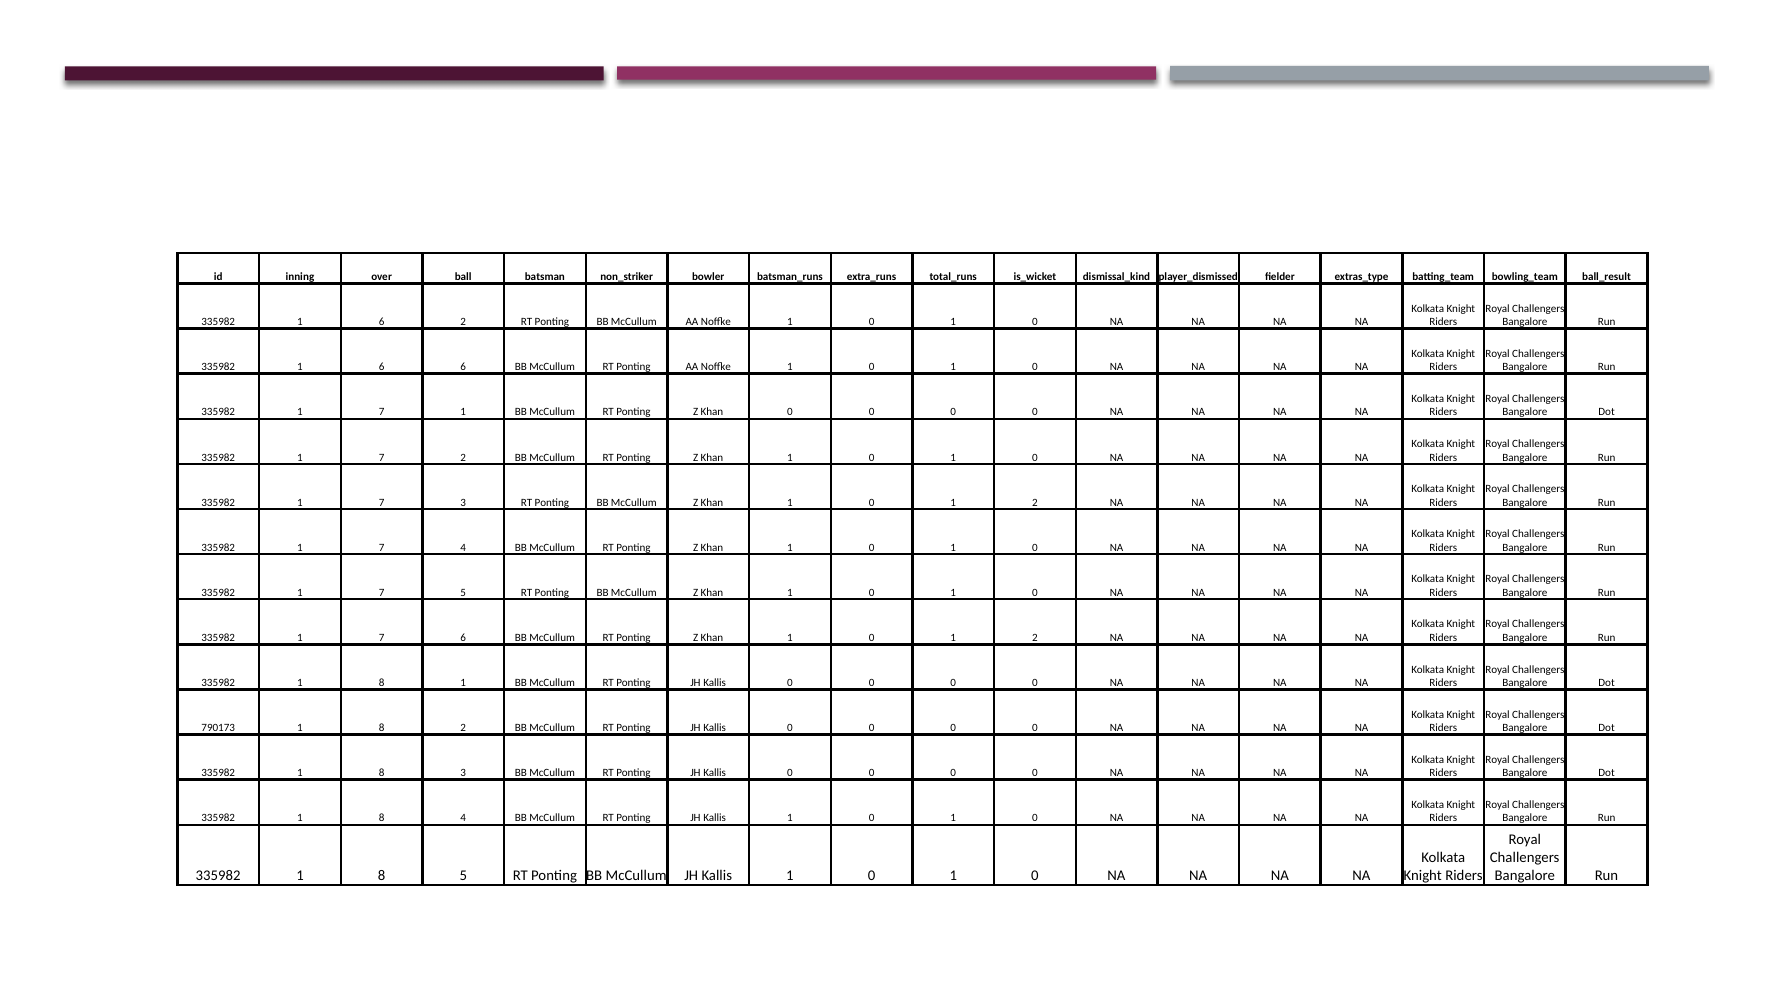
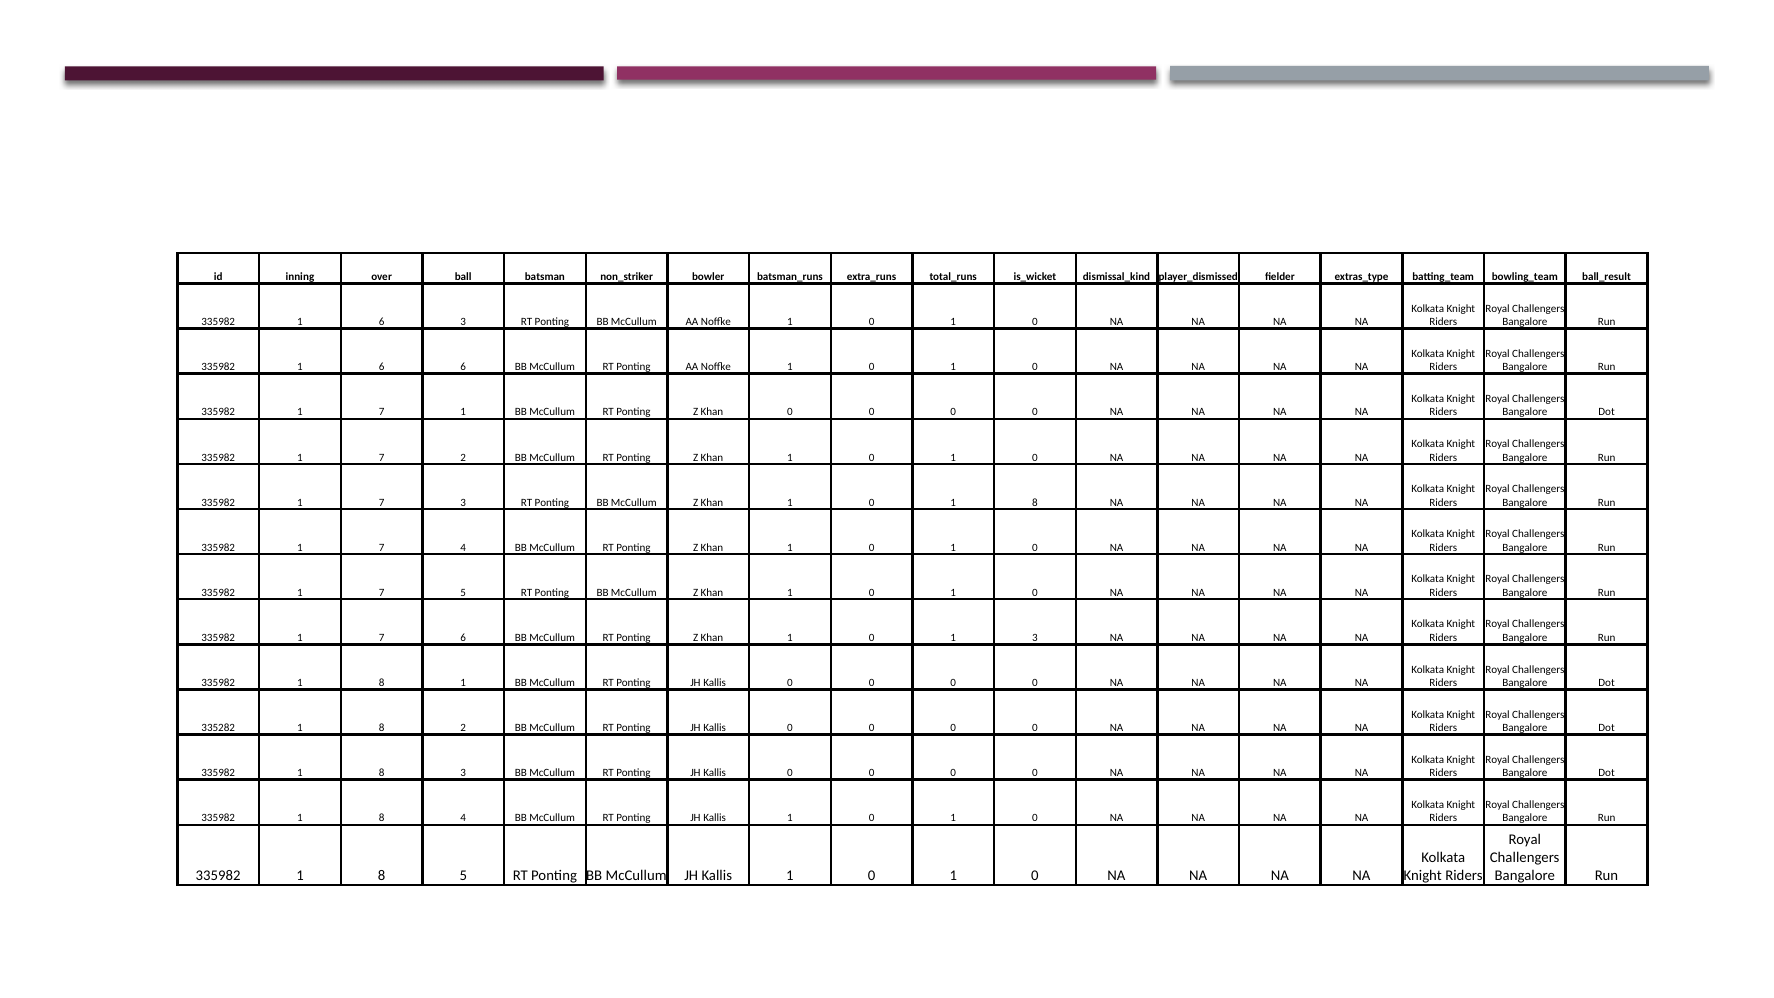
6 2: 2 -> 3
2 at (1035, 502): 2 -> 8
2 at (1035, 638): 2 -> 3
790173: 790173 -> 335282
